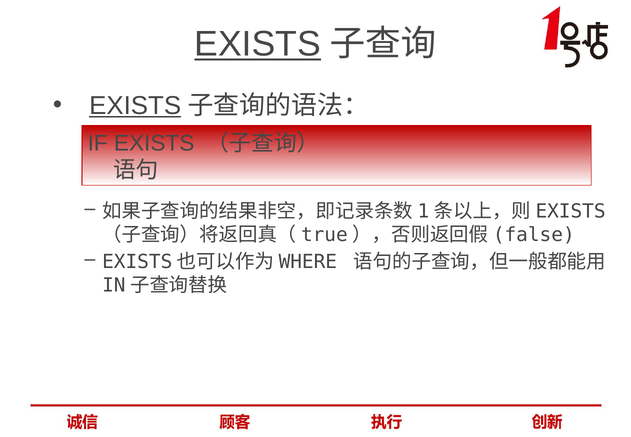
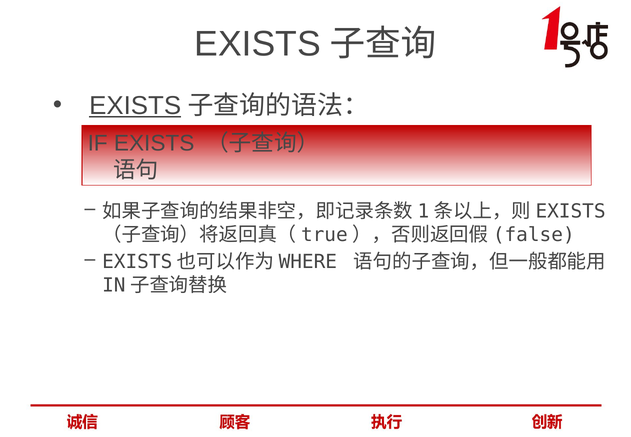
EXISTS at (258, 44) underline: present -> none
